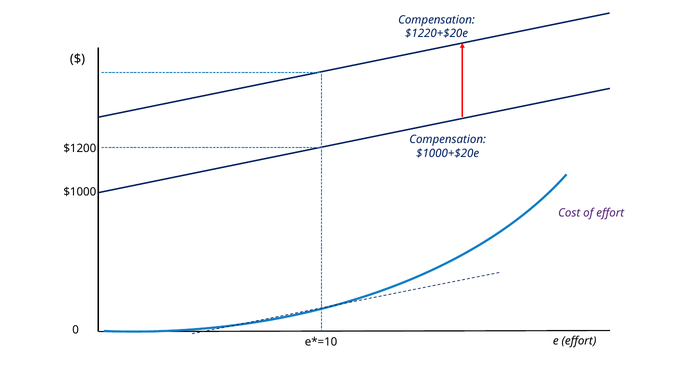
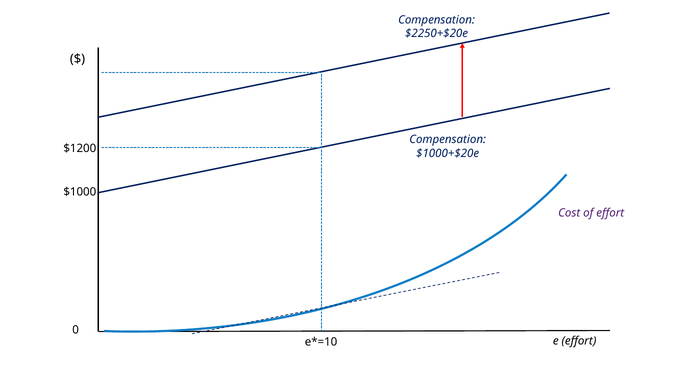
$1220+$20e: $1220+$20e -> $2250+$20e
